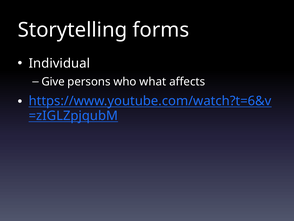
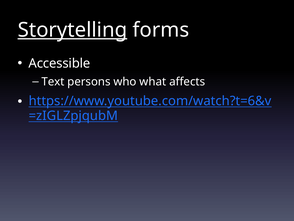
Storytelling underline: none -> present
Individual: Individual -> Accessible
Give: Give -> Text
